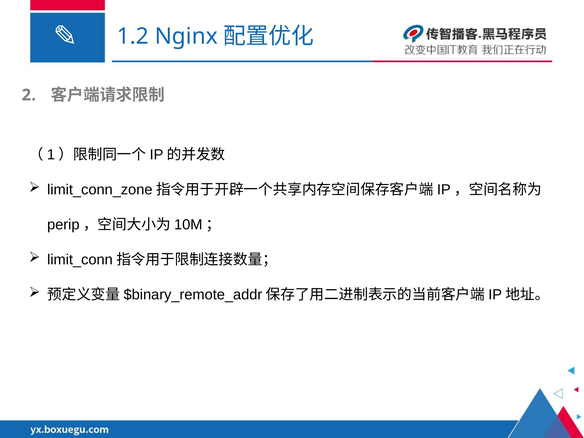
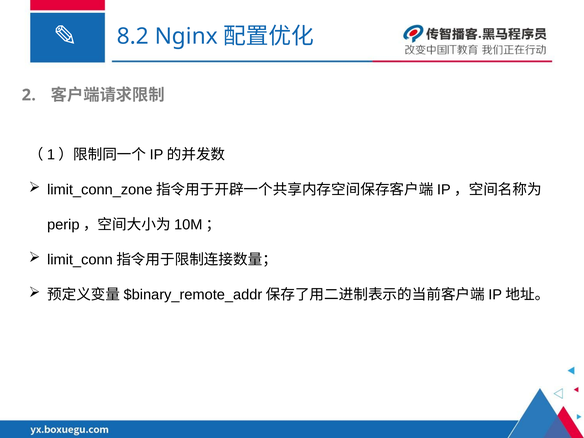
1.2: 1.2 -> 8.2
